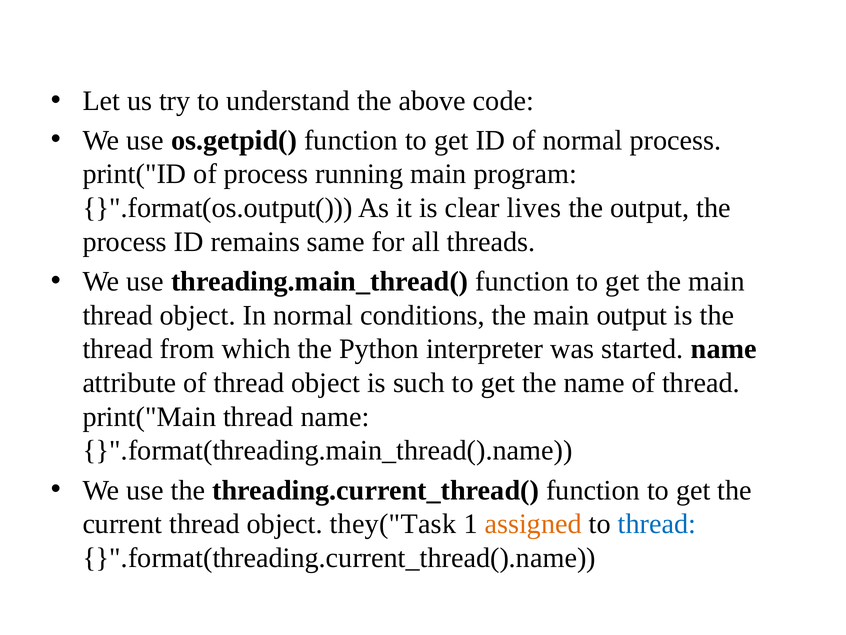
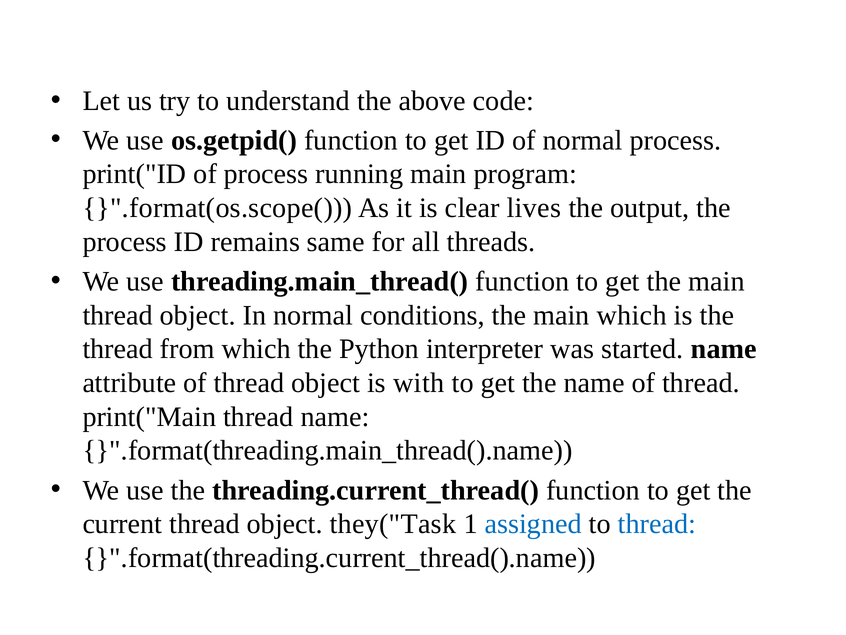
}".format(os.output(: }".format(os.output( -> }".format(os.scope(
main output: output -> which
such: such -> with
assigned colour: orange -> blue
